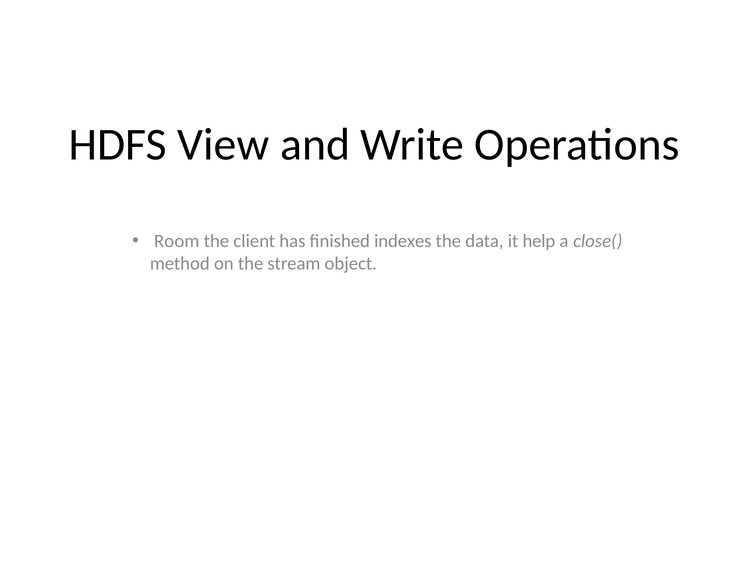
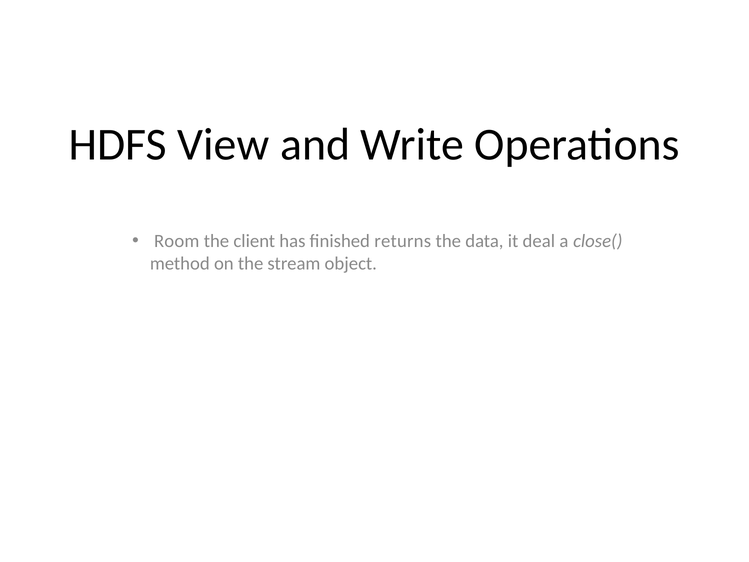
indexes: indexes -> returns
help: help -> deal
